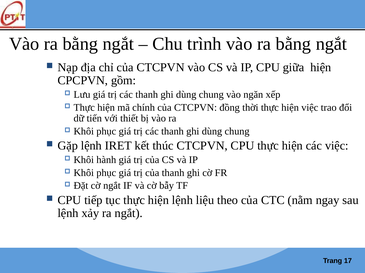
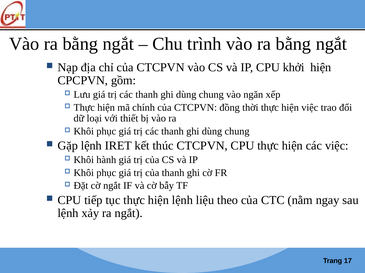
giữa: giữa -> khởi
tiến: tiến -> loại
